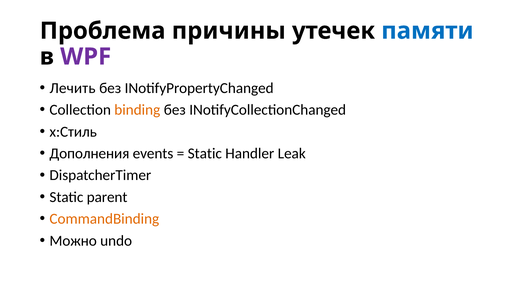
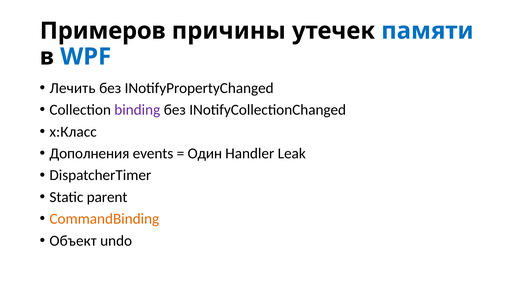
Проблема: Проблема -> Примеров
WPF colour: purple -> blue
binding colour: orange -> purple
x:Стиль: x:Стиль -> x:Класс
Static at (205, 153): Static -> Один
Можно: Можно -> Объект
